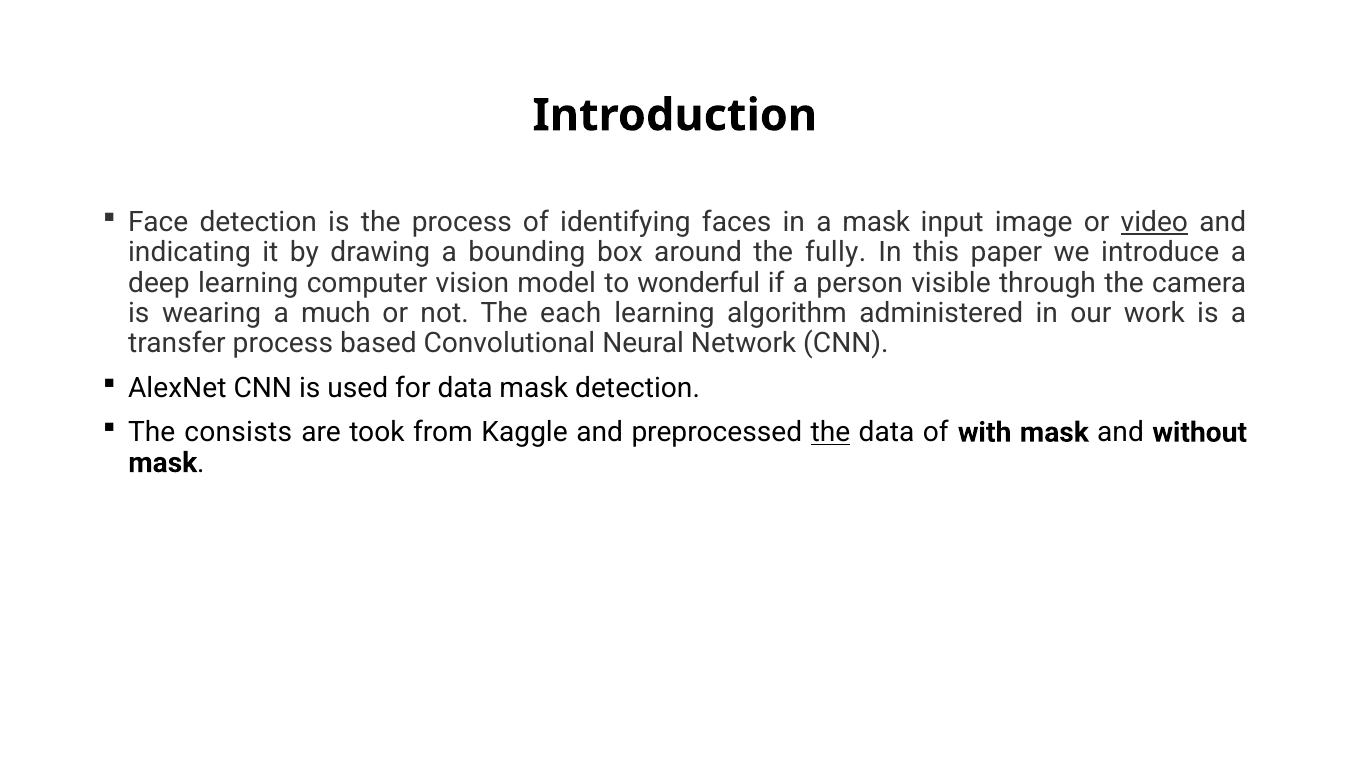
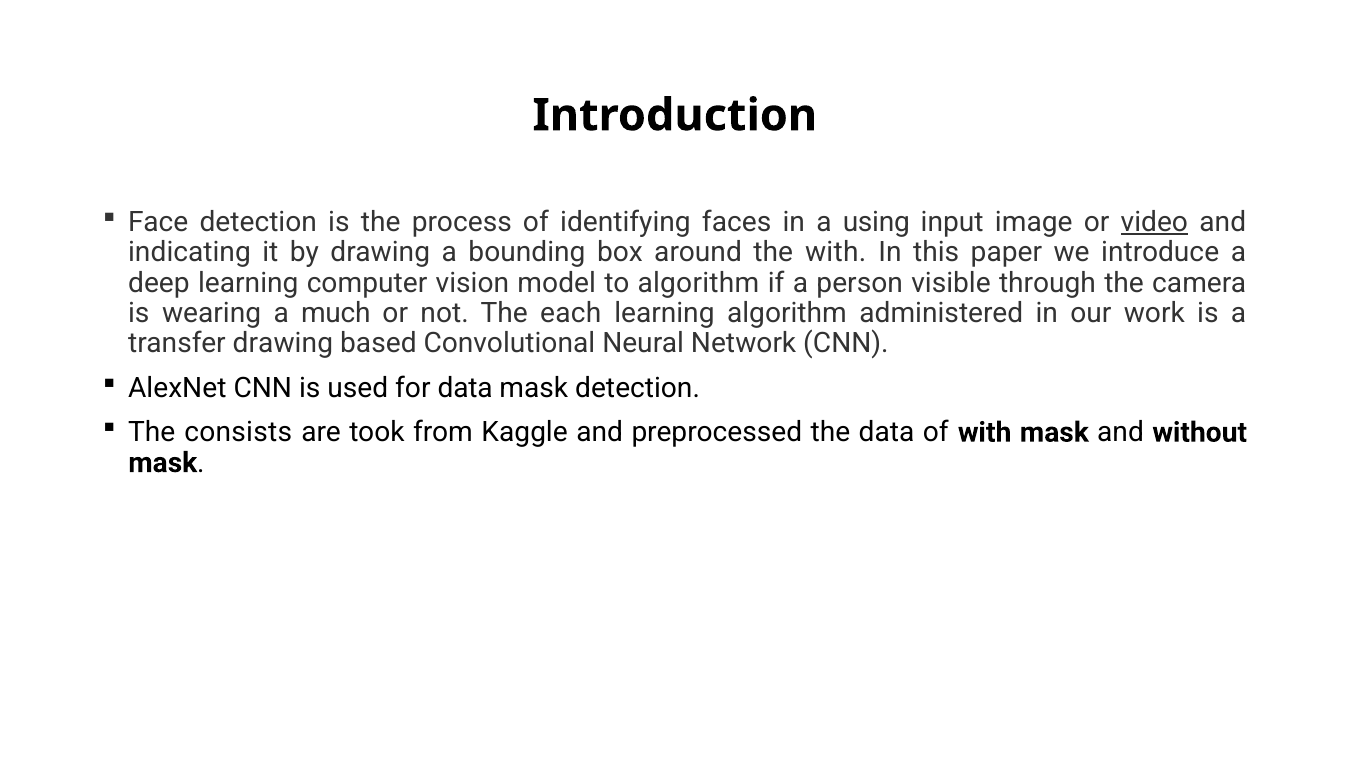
a mask: mask -> using
the fully: fully -> with
to wonderful: wonderful -> algorithm
transfer process: process -> drawing
the at (830, 433) underline: present -> none
